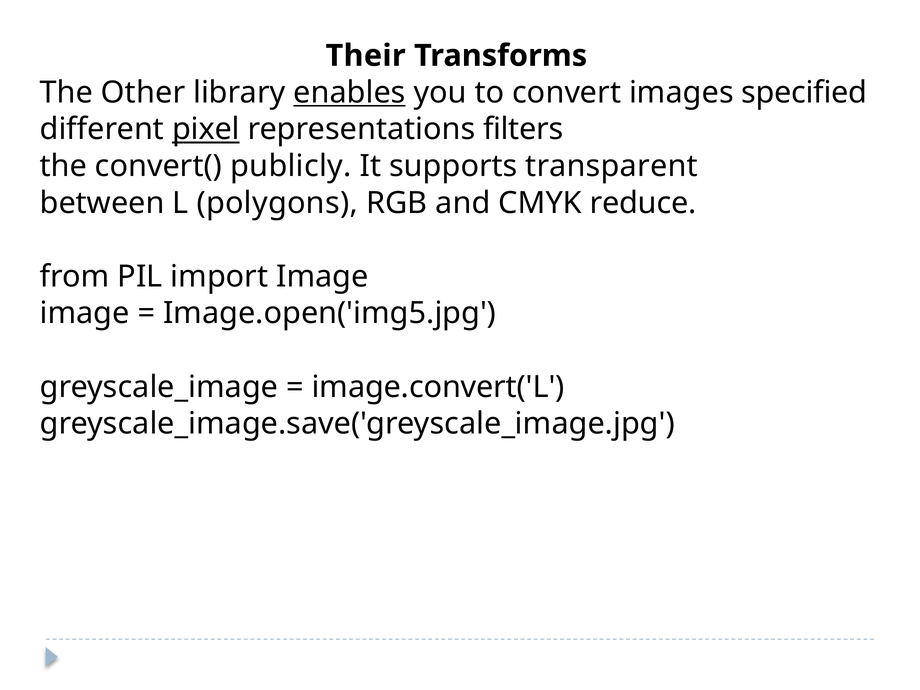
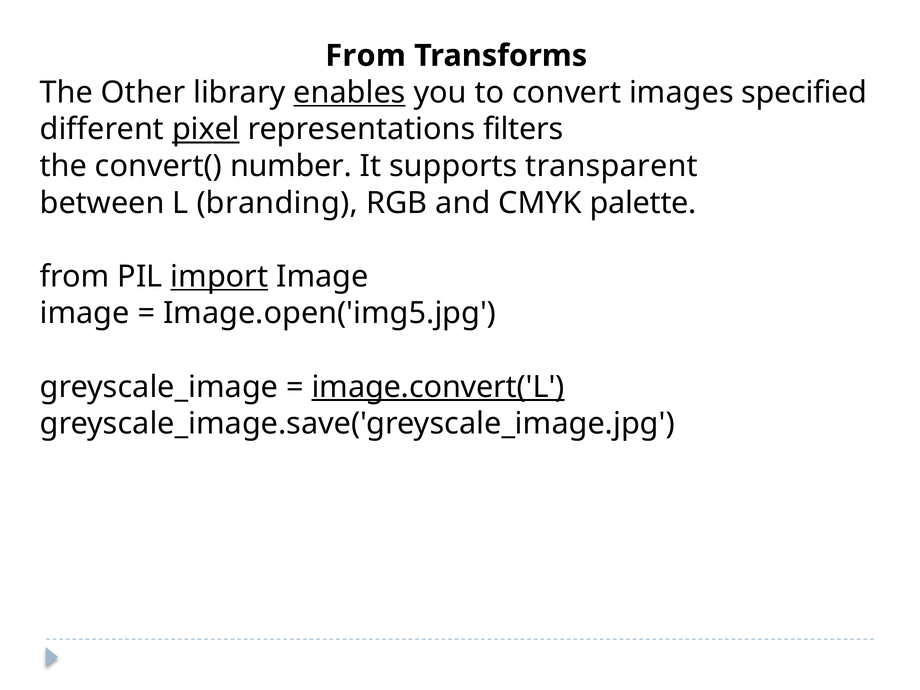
Their at (366, 56): Their -> From
publicly: publicly -> number
polygons: polygons -> branding
reduce: reduce -> palette
import underline: none -> present
image.convert('L underline: none -> present
